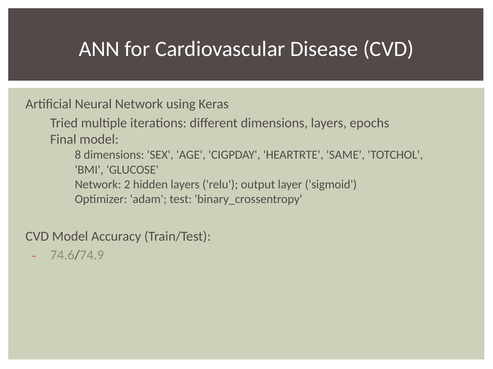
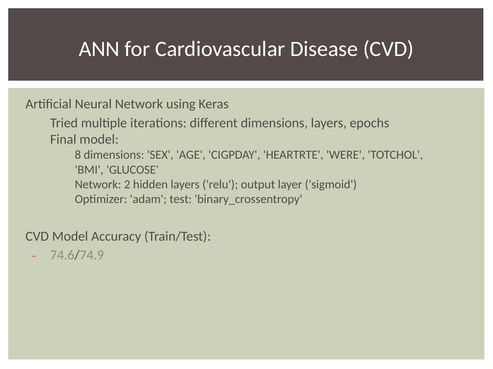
SAME: SAME -> WERE
